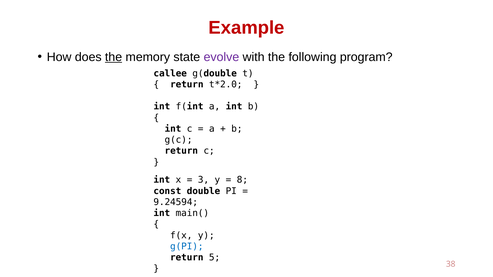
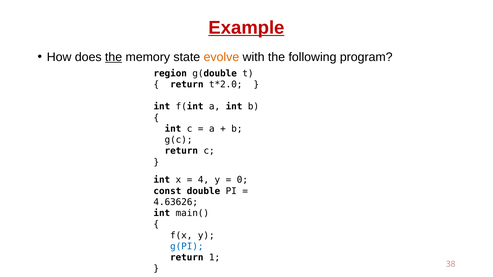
Example underline: none -> present
evolve colour: purple -> orange
callee: callee -> region
3: 3 -> 4
8: 8 -> 0
9.24594: 9.24594 -> 4.63626
5: 5 -> 1
